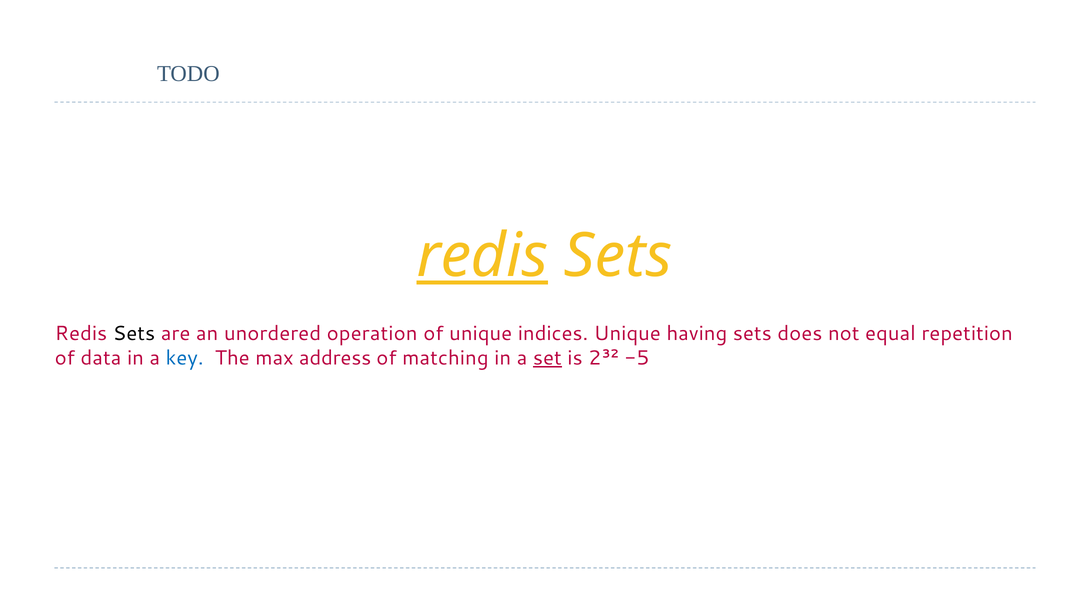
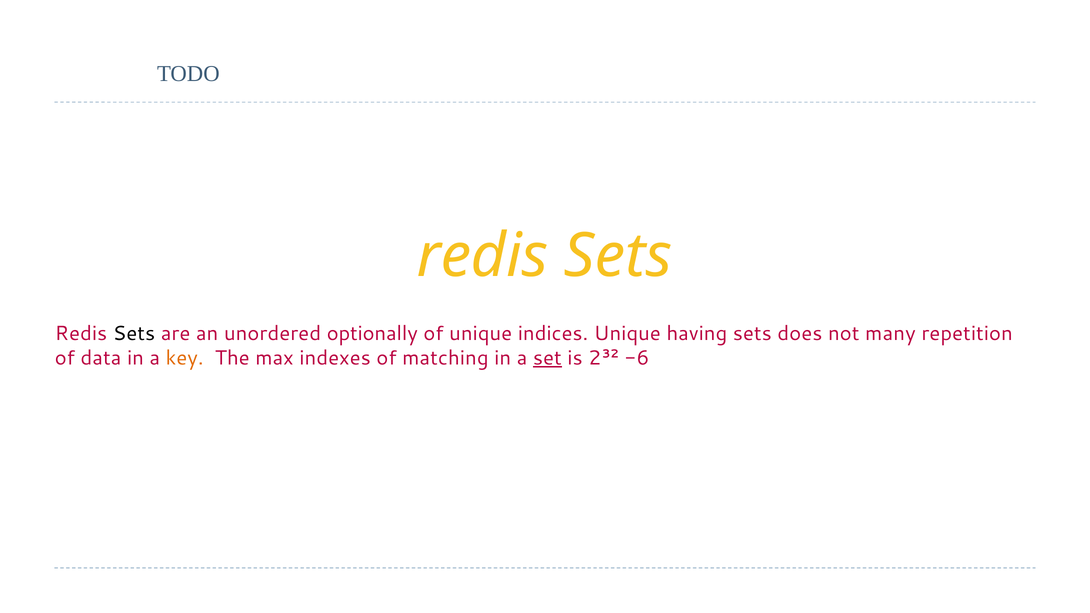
redis at (482, 256) underline: present -> none
operation: operation -> optionally
equal: equal -> many
key colour: blue -> orange
address: address -> indexes
-5: -5 -> -6
